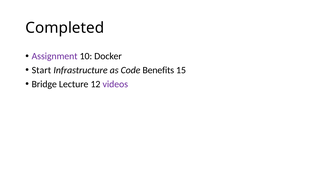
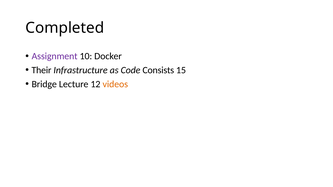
Start: Start -> Their
Benefits: Benefits -> Consists
videos colour: purple -> orange
